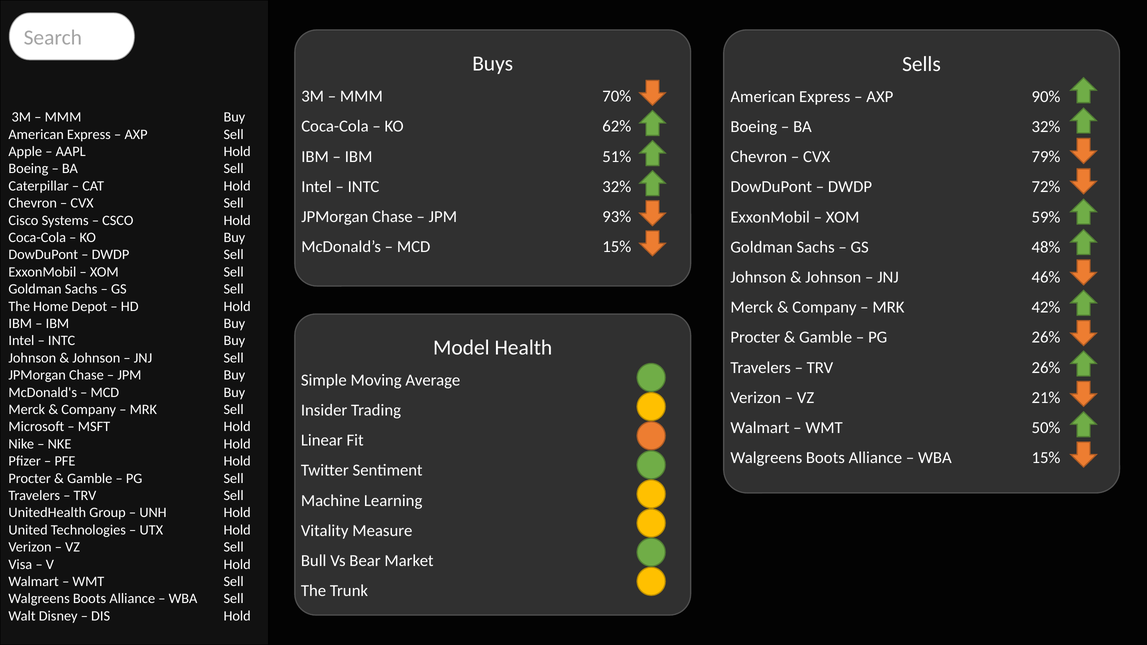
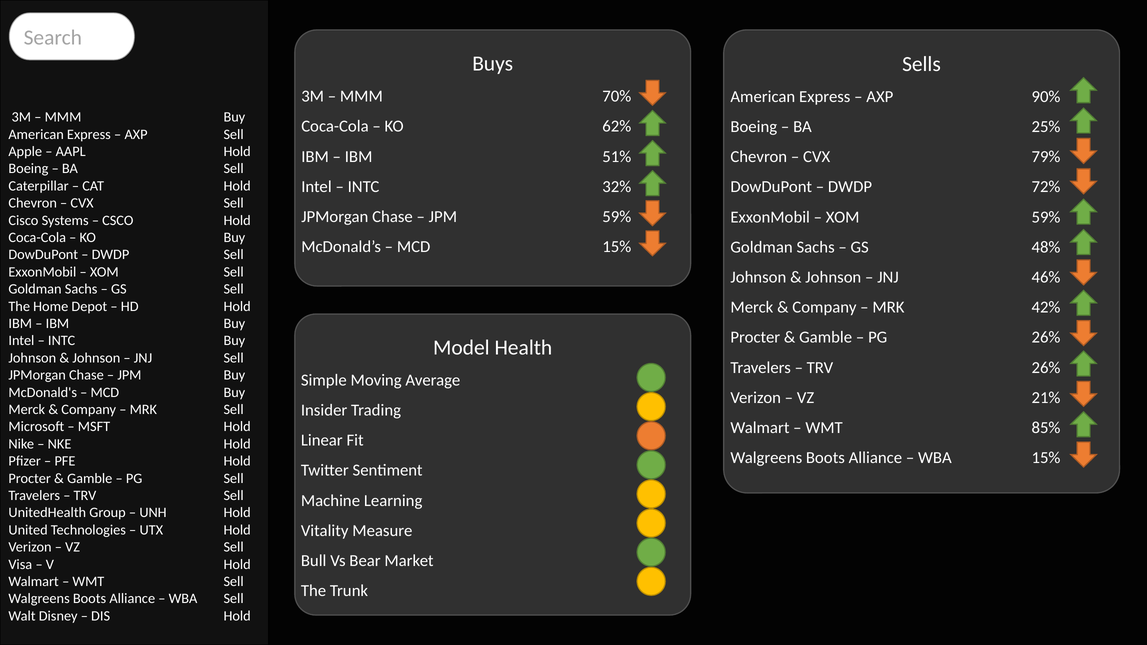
BA 32%: 32% -> 25%
JPM 93%: 93% -> 59%
50%: 50% -> 85%
